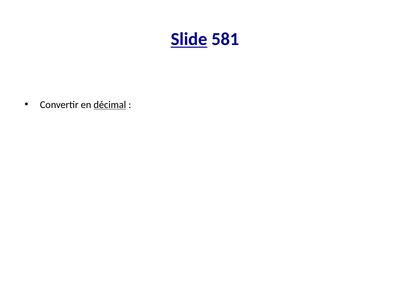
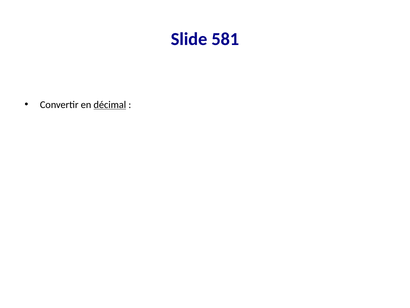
Slide underline: present -> none
